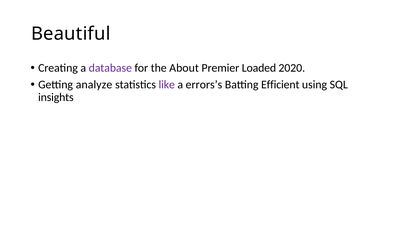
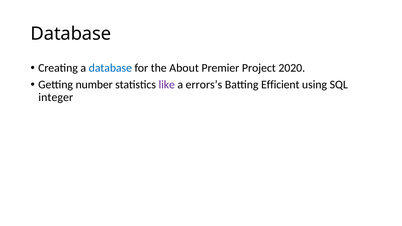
Beautiful at (71, 34): Beautiful -> Database
database at (110, 68) colour: purple -> blue
Loaded: Loaded -> Project
analyze: analyze -> number
insights: insights -> integer
